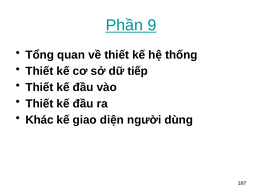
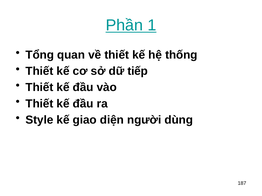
9: 9 -> 1
Khác: Khác -> Style
